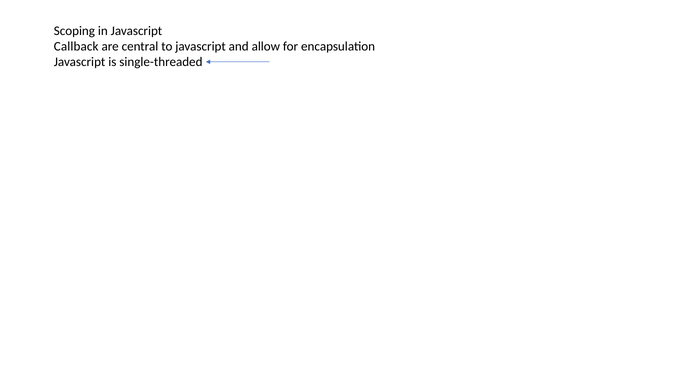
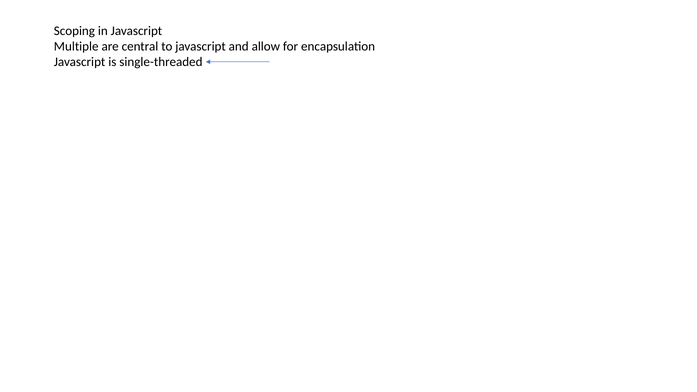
Callback: Callback -> Multiple
